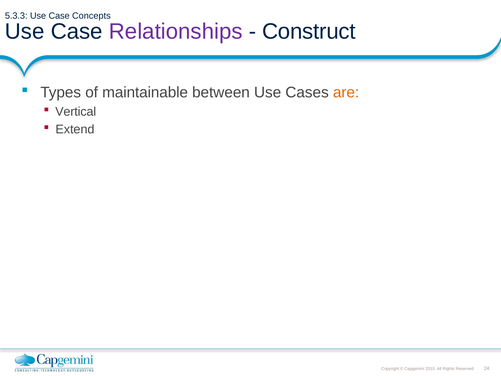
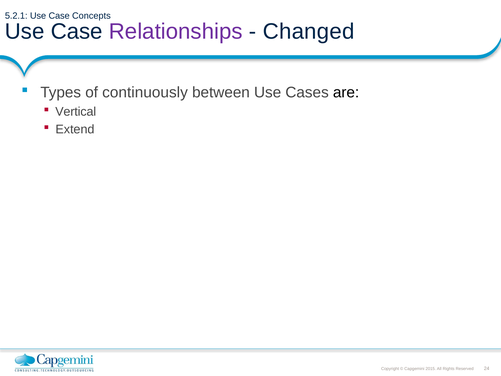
5.3.3: 5.3.3 -> 5.2.1
Construct: Construct -> Changed
maintainable: maintainable -> continuously
are colour: orange -> black
